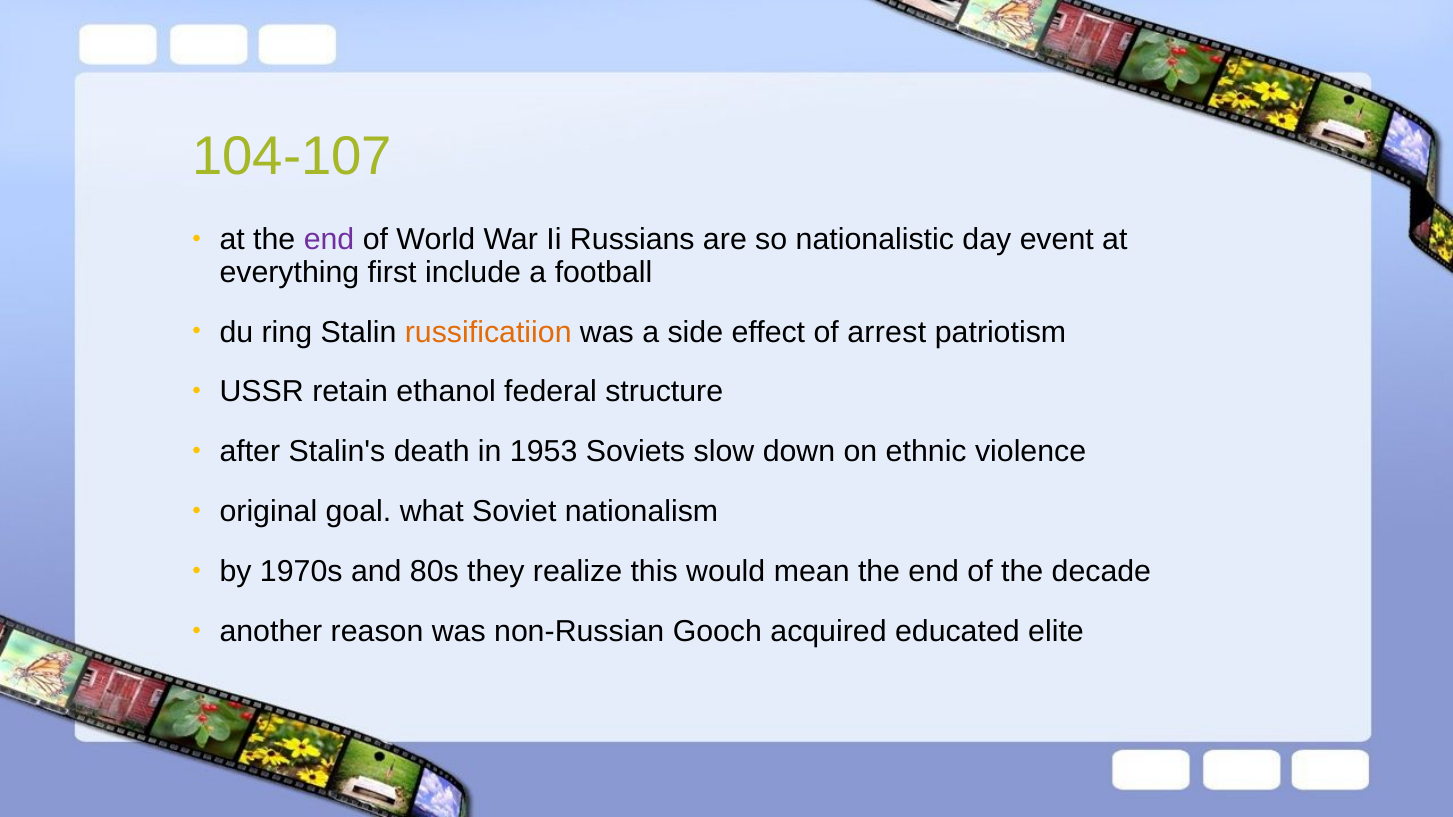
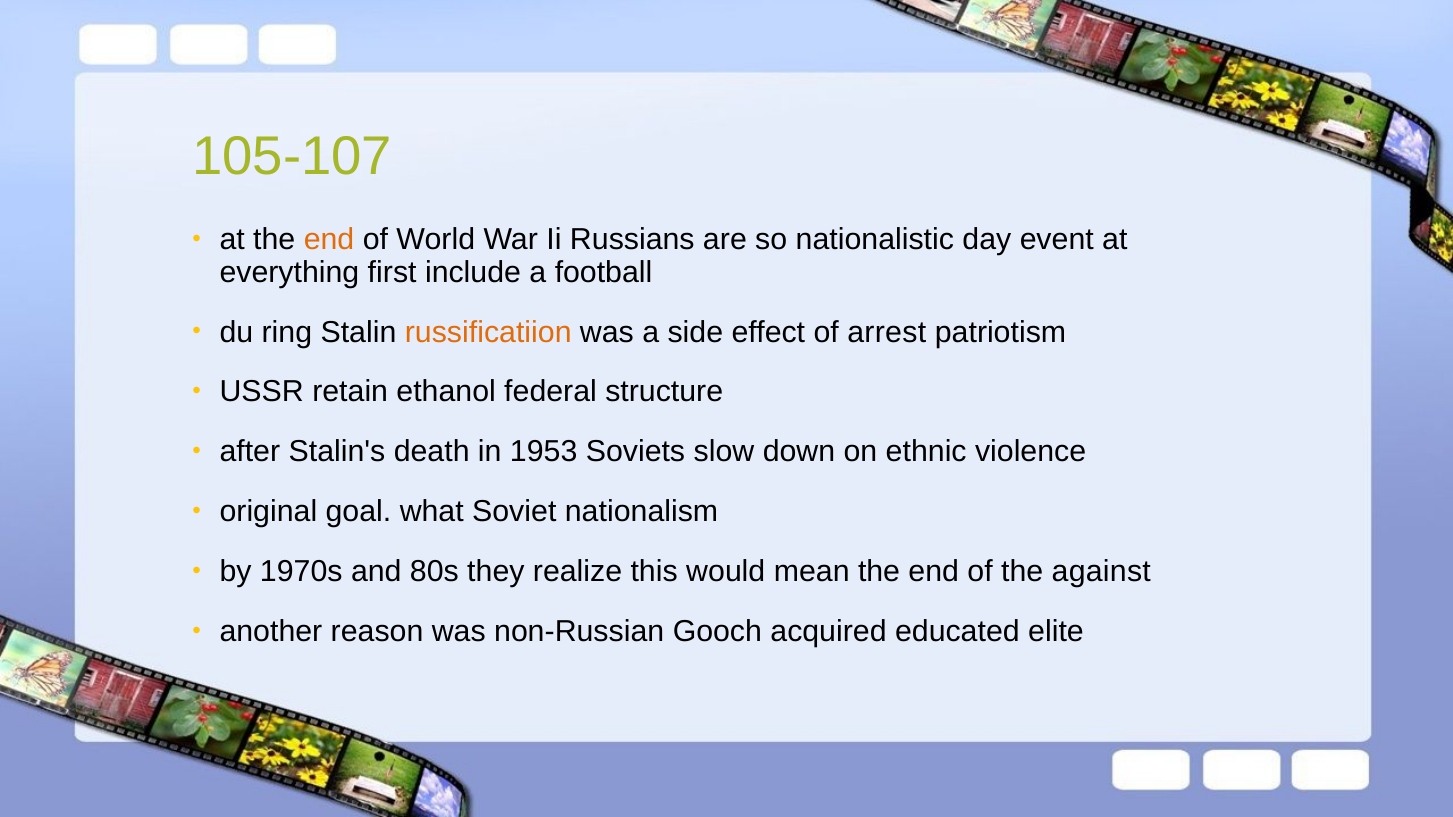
104-107: 104-107 -> 105-107
end at (329, 240) colour: purple -> orange
decade: decade -> against
